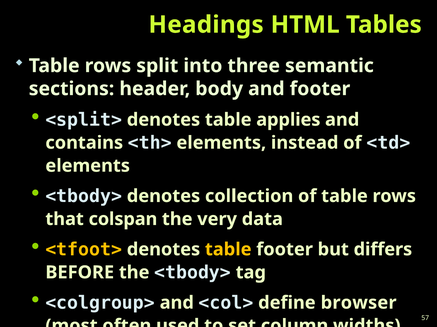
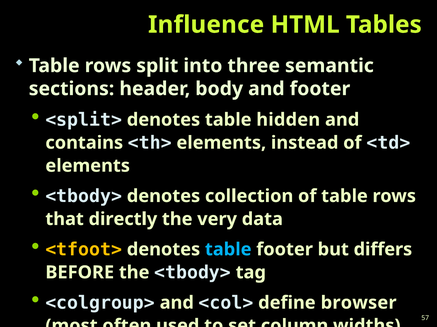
Headings: Headings -> Influence
applies: applies -> hidden
colspan: colspan -> directly
table at (228, 250) colour: yellow -> light blue
